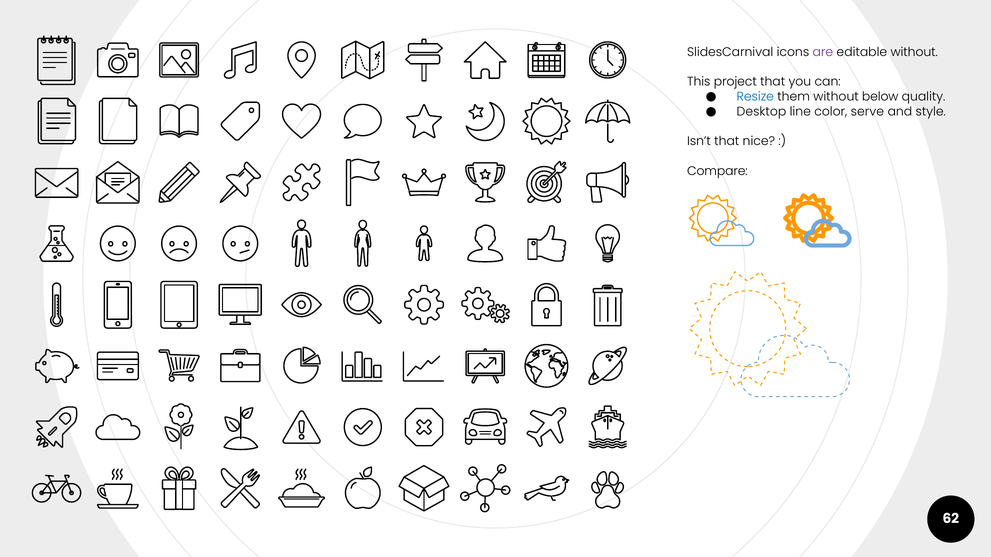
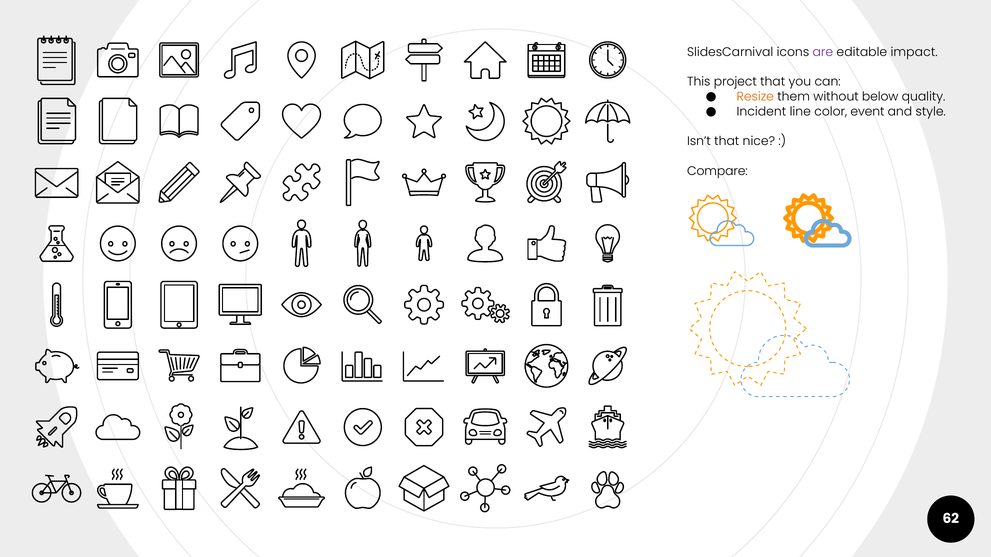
editable without: without -> impact
Resize colour: blue -> orange
Desktop: Desktop -> Incident
serve: serve -> event
